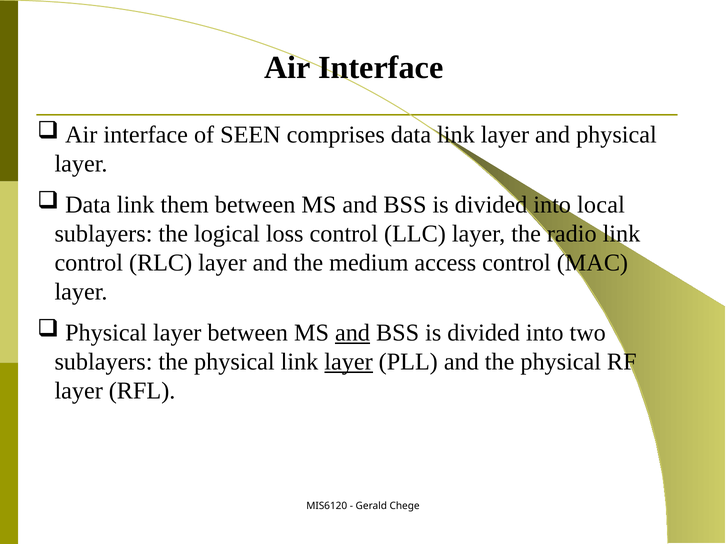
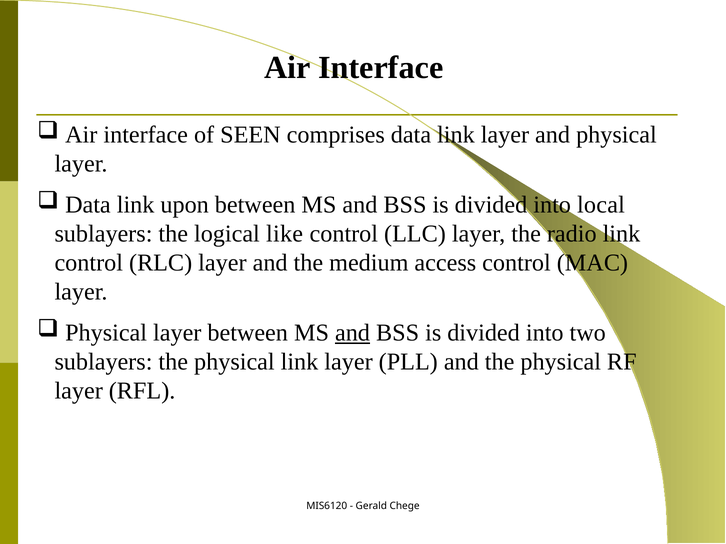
them: them -> upon
loss: loss -> like
layer at (349, 362) underline: present -> none
